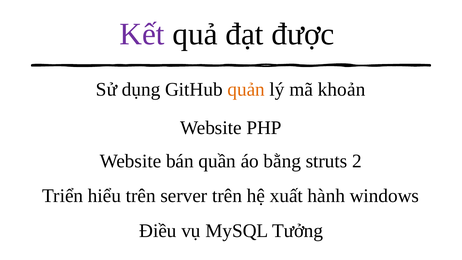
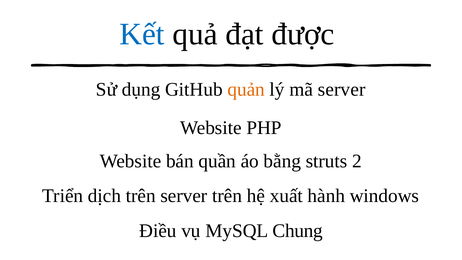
Kết colour: purple -> blue
mã khoản: khoản -> server
hiểu: hiểu -> dịch
Tưởng: Tưởng -> Chung
